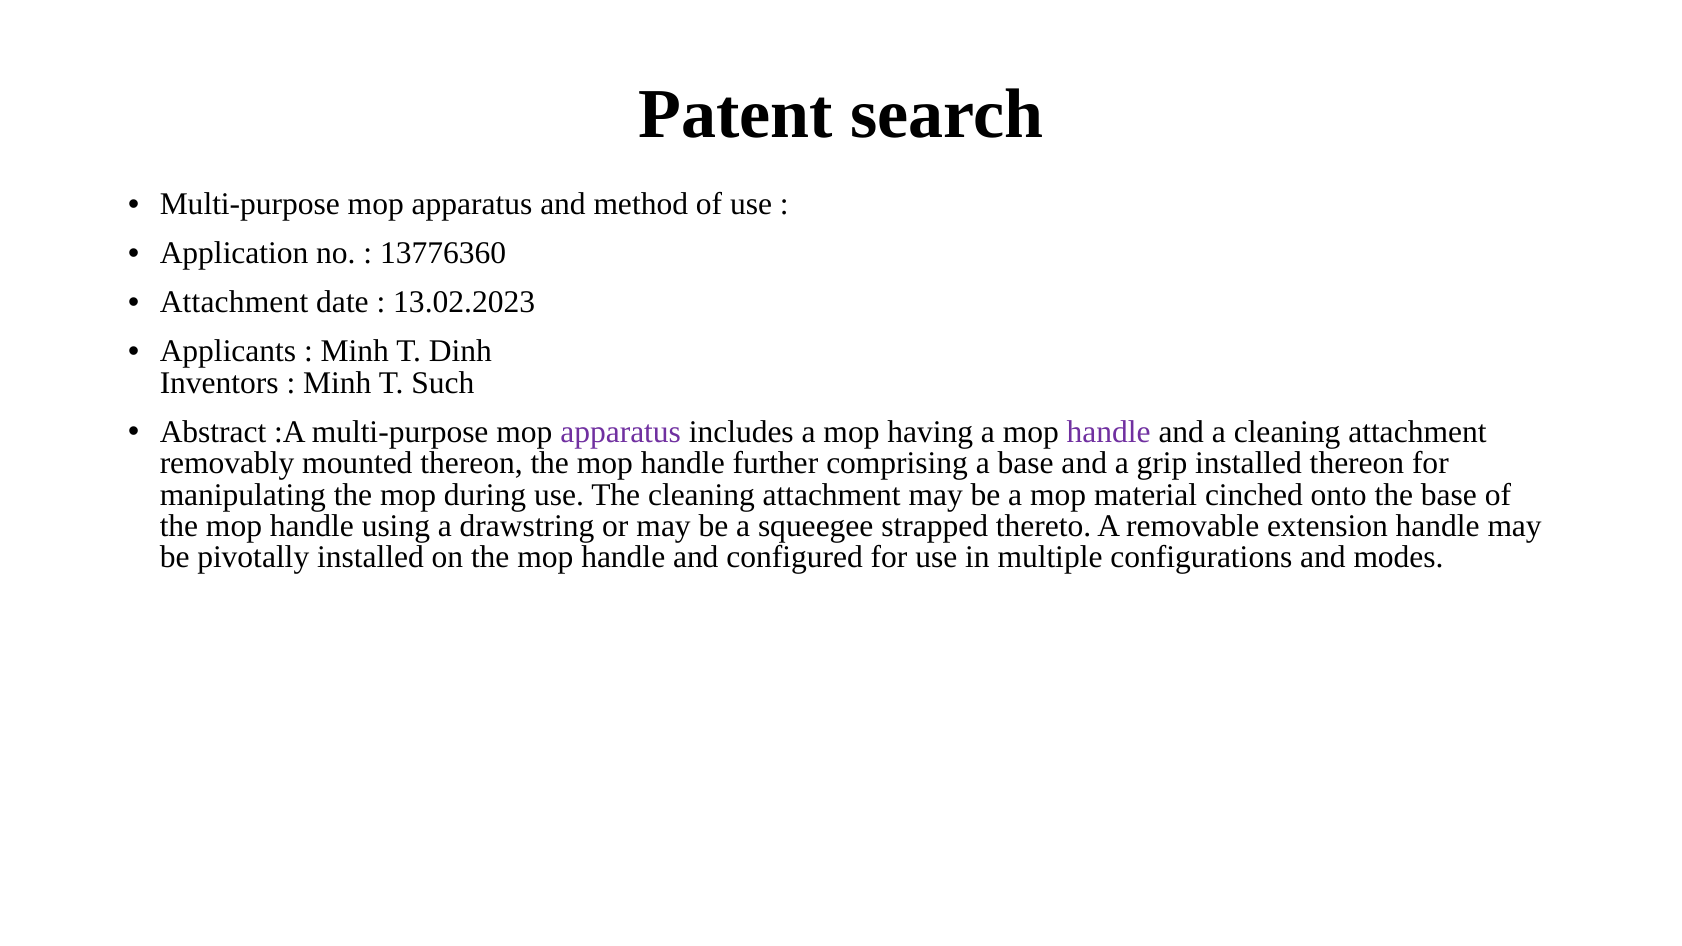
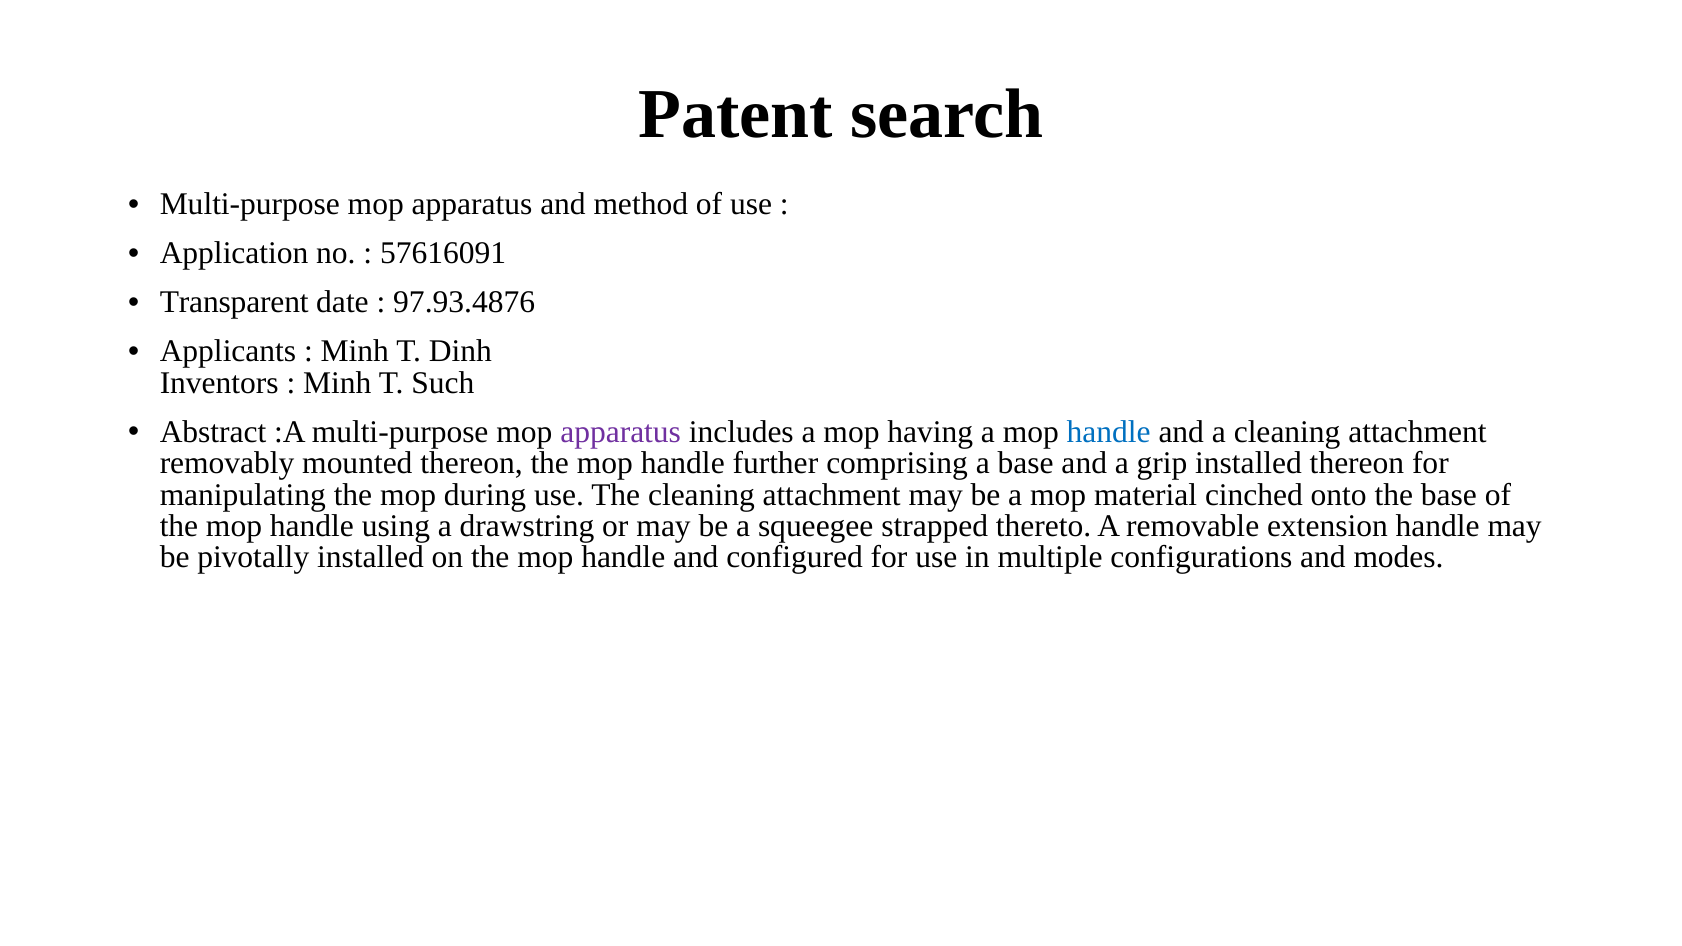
13776360: 13776360 -> 57616091
Attachment at (234, 302): Attachment -> Transparent
13.02.2023: 13.02.2023 -> 97.93.4876
handle at (1109, 432) colour: purple -> blue
